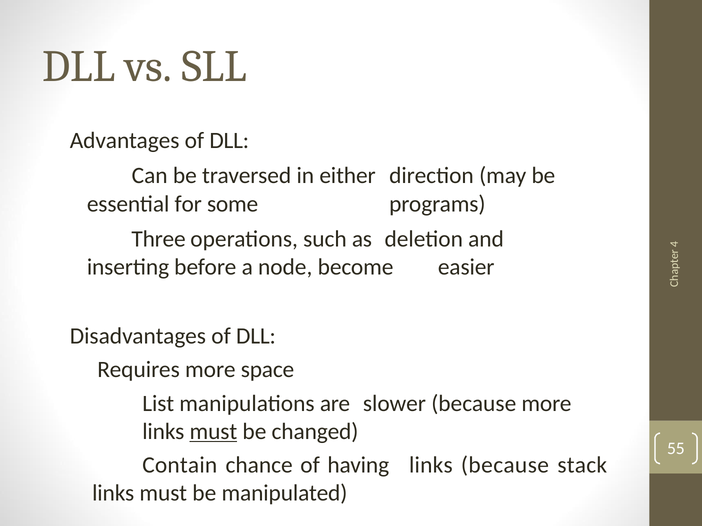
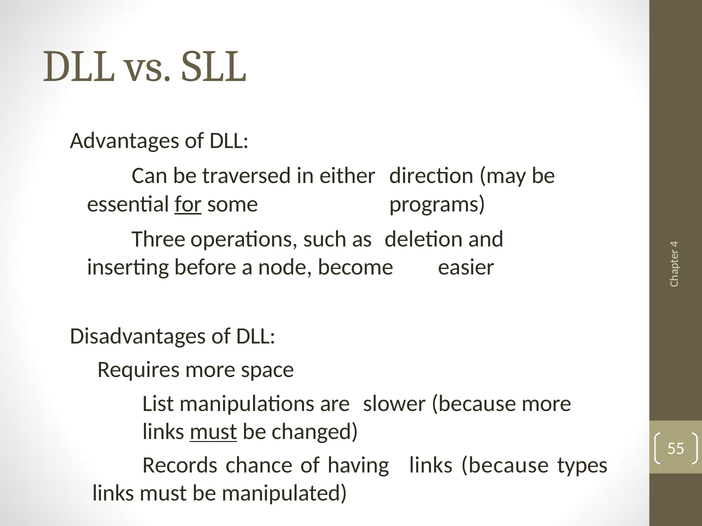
for underline: none -> present
Contain: Contain -> Records
stack: stack -> types
